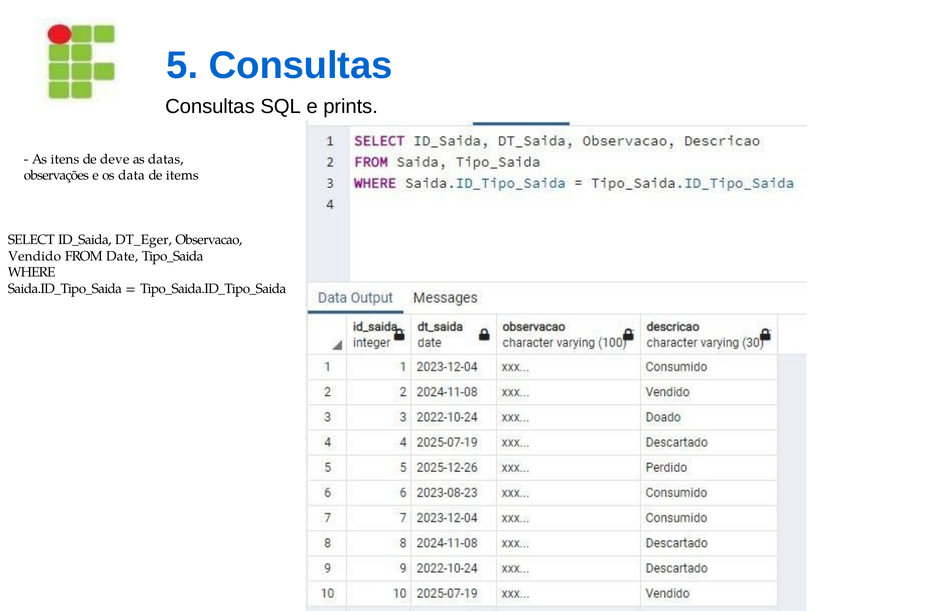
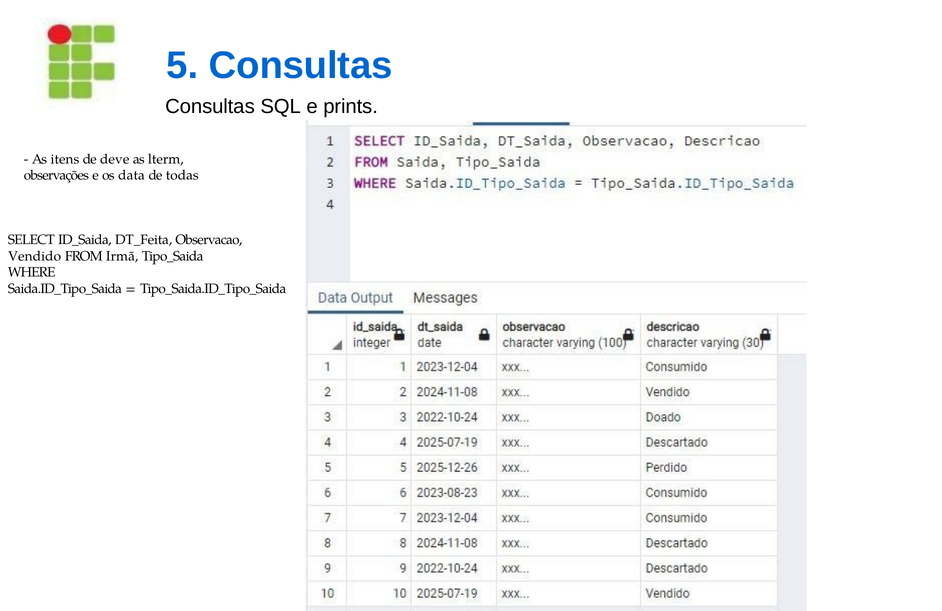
datas: datas -> lterm
items: items -> todas
DT_Eger: DT_Eger -> DT_Feita
Date: Date -> Irmã
